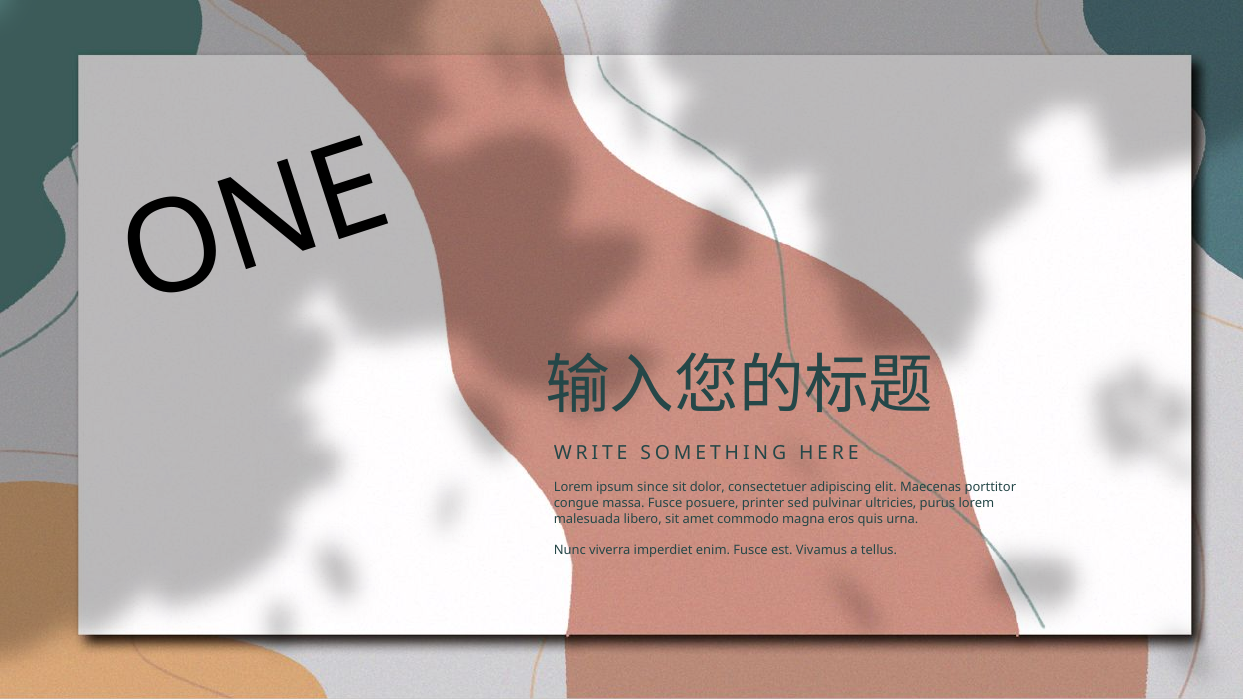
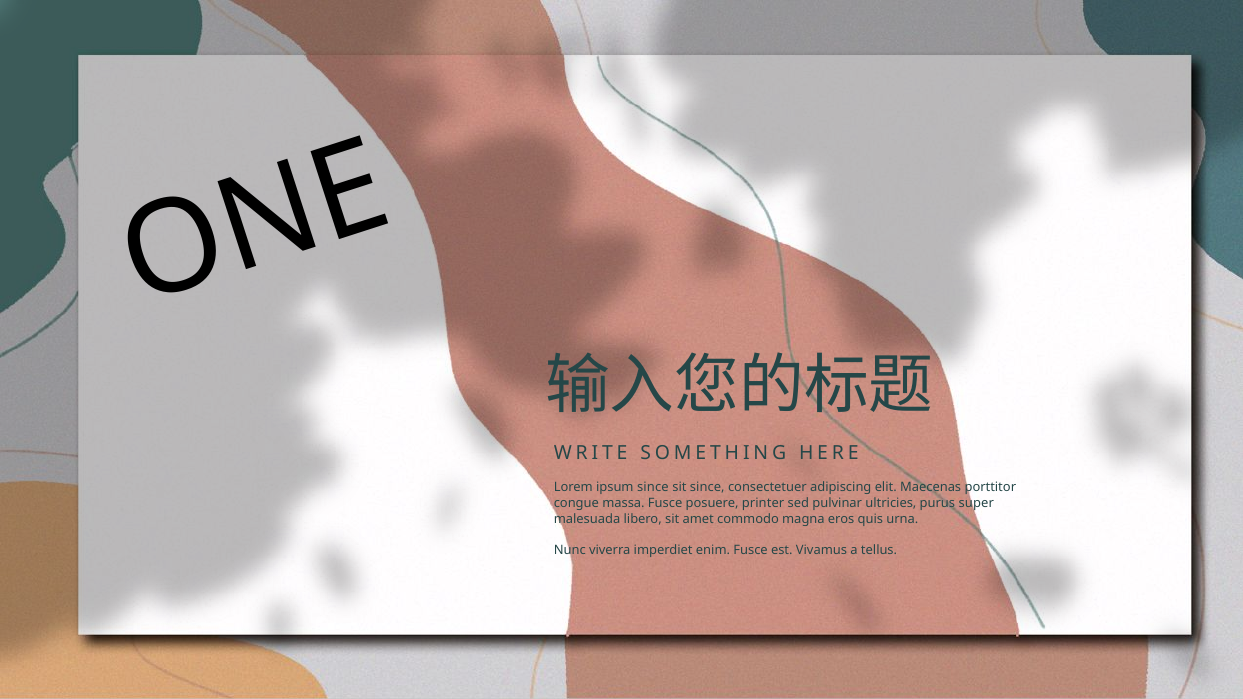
sit dolor: dolor -> since
purus lorem: lorem -> super
